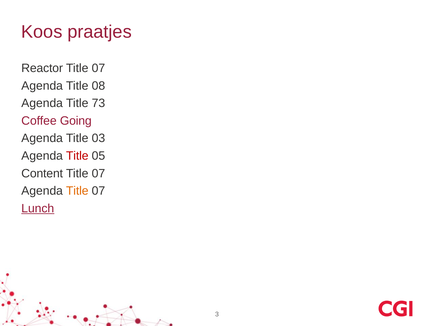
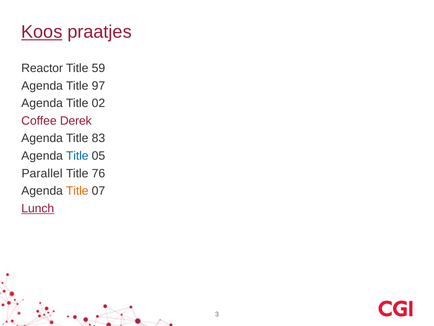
Koos underline: none -> present
07 at (98, 68): 07 -> 59
08: 08 -> 97
73: 73 -> 02
Going: Going -> Derek
03: 03 -> 83
Title at (77, 156) colour: red -> blue
Content: Content -> Parallel
07 at (98, 173): 07 -> 76
